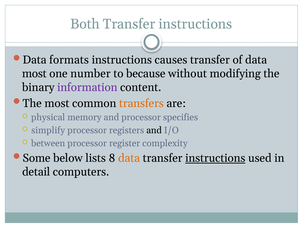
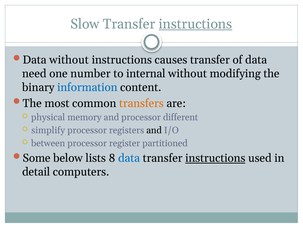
Both: Both -> Slow
instructions at (195, 24) underline: none -> present
Data formats: formats -> without
most at (34, 73): most -> need
because: because -> internal
information colour: purple -> blue
specifies: specifies -> different
complexity: complexity -> partitioned
data at (129, 158) colour: orange -> blue
